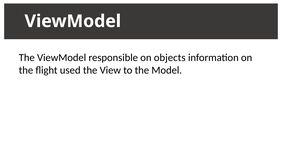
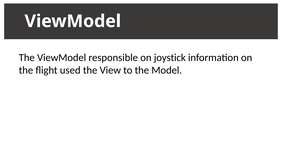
objects: objects -> joystick
